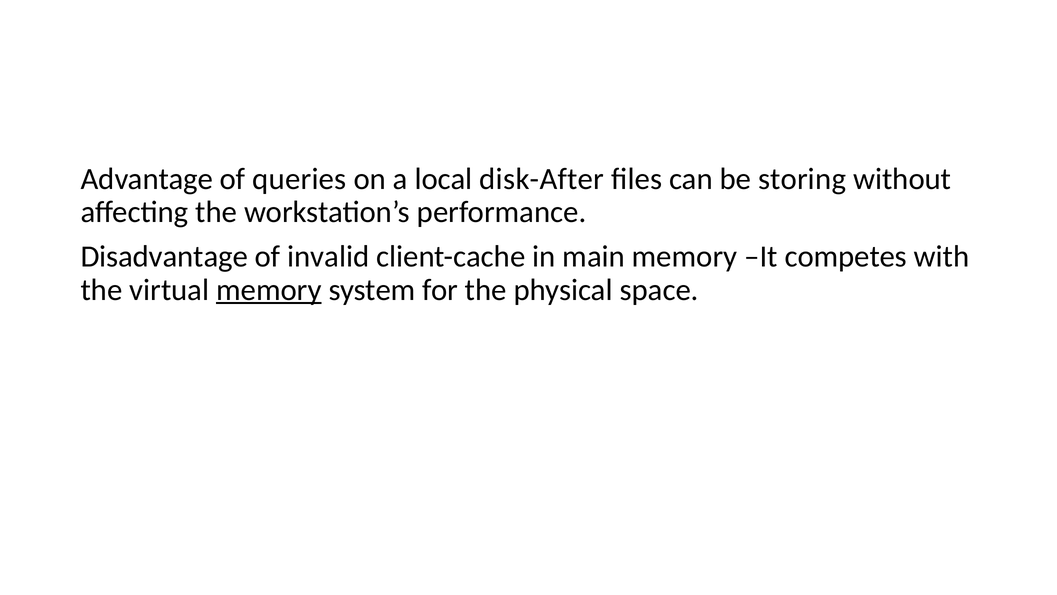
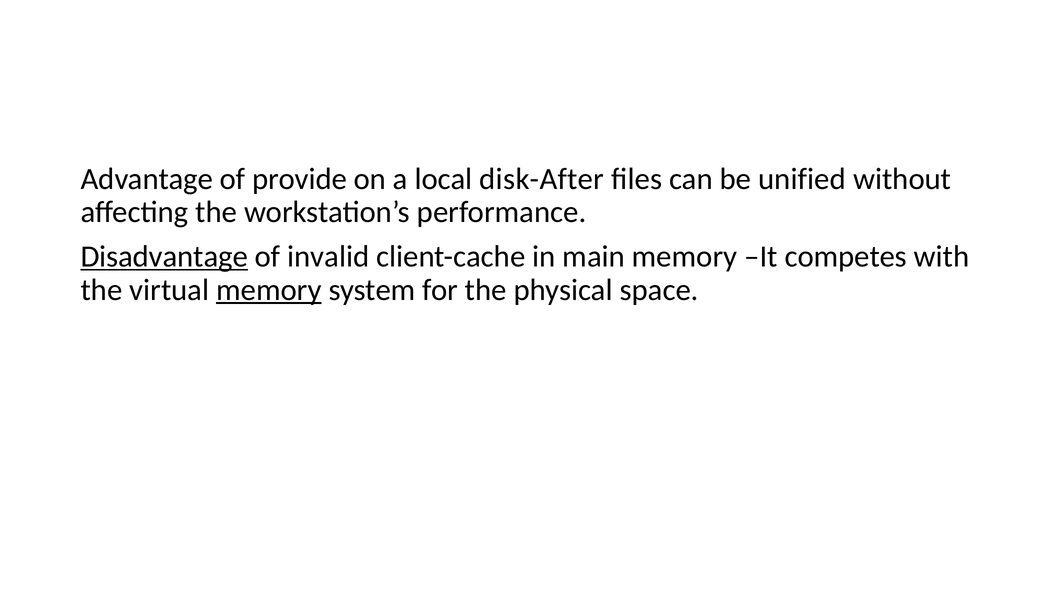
queries: queries -> provide
storing: storing -> unified
Disadvantage underline: none -> present
